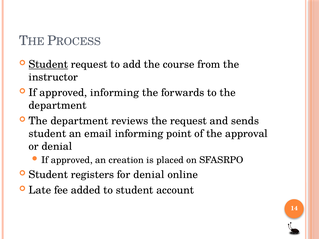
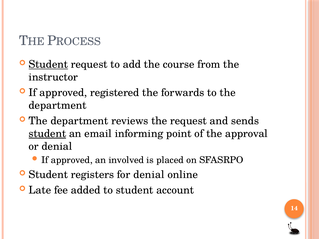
approved informing: informing -> registered
student at (47, 134) underline: none -> present
creation: creation -> involved
